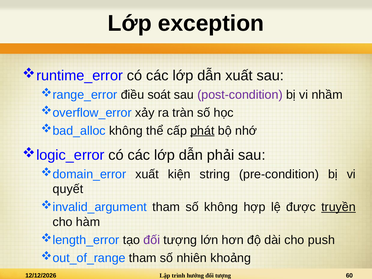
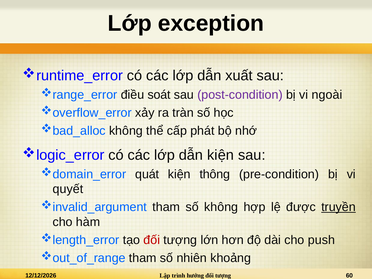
nhầm: nhầm -> ngoài
phát underline: present -> none
dẫn phải: phải -> kiện
xuất at (147, 174): xuất -> quát
string: string -> thông
đối at (152, 240) colour: purple -> red
